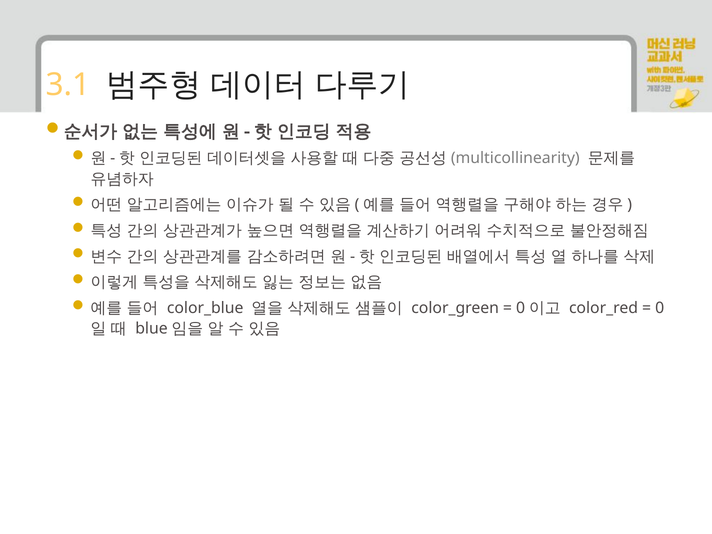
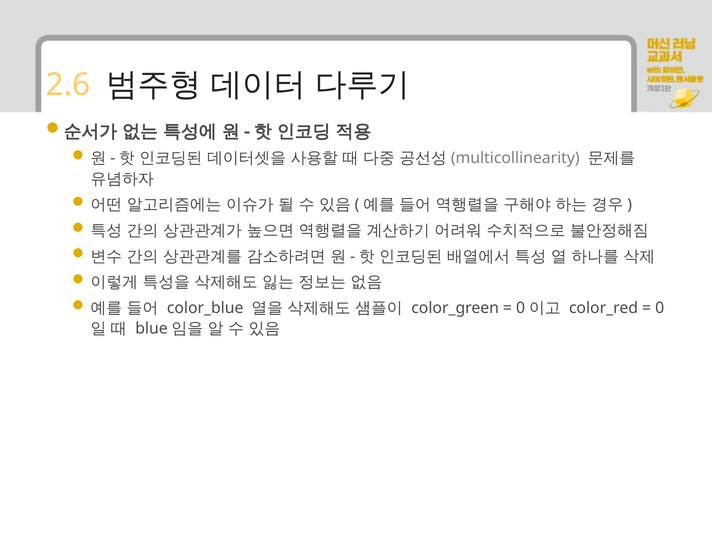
3.1: 3.1 -> 2.6
